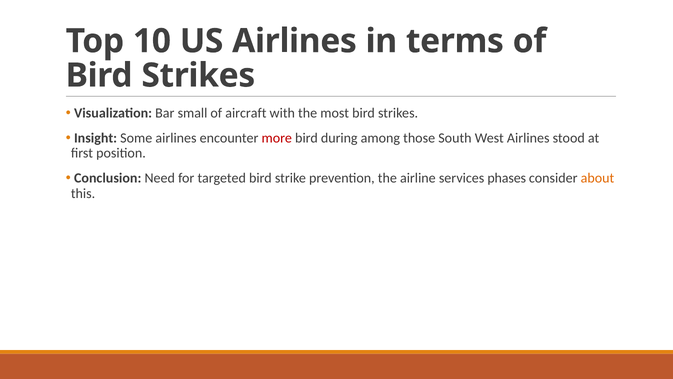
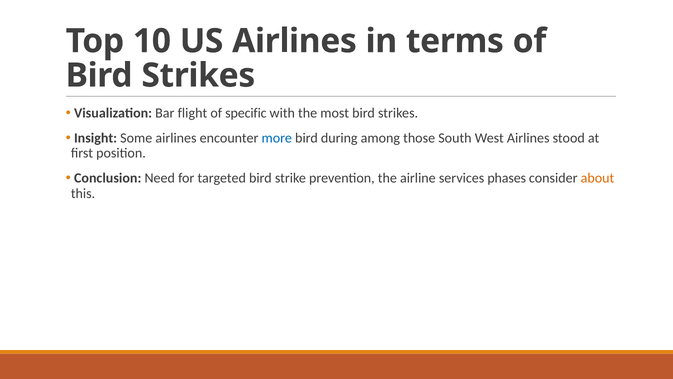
small: small -> flight
aircraft: aircraft -> specific
more colour: red -> blue
